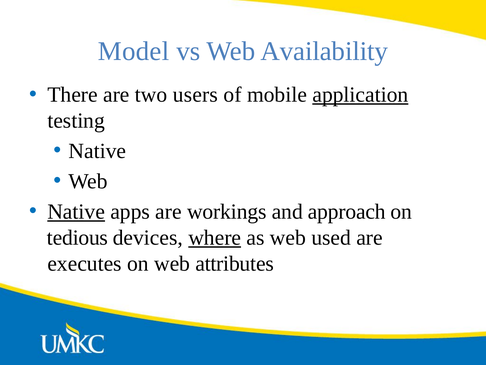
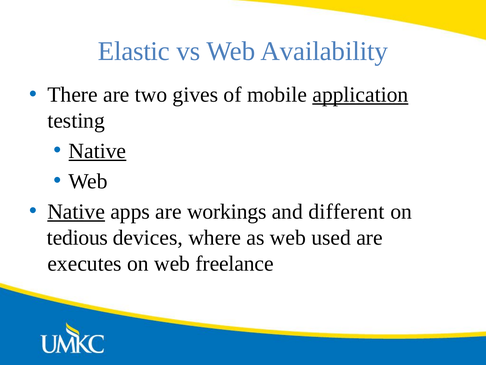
Model: Model -> Elastic
users: users -> gives
Native at (97, 151) underline: none -> present
approach: approach -> different
where underline: present -> none
attributes: attributes -> freelance
